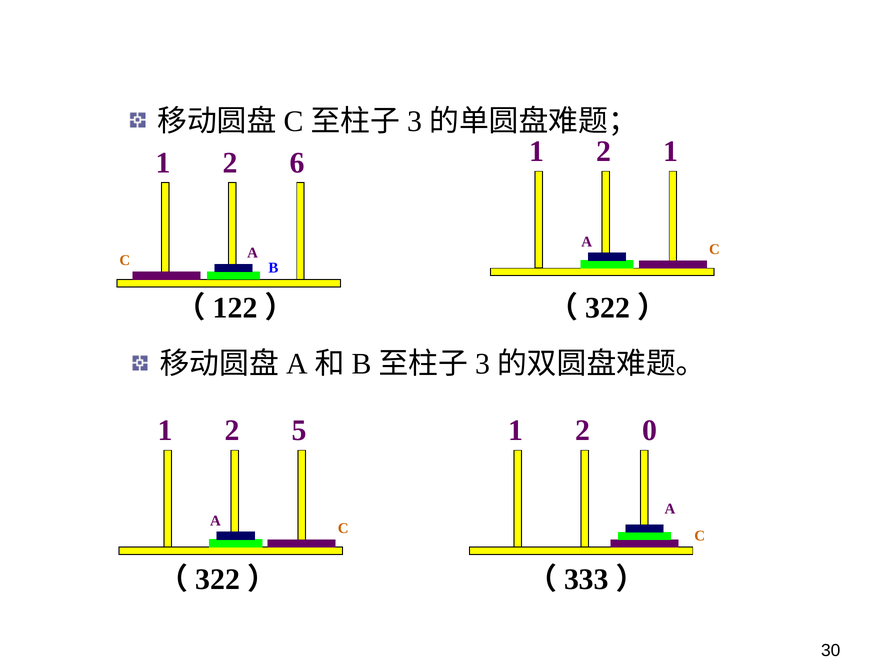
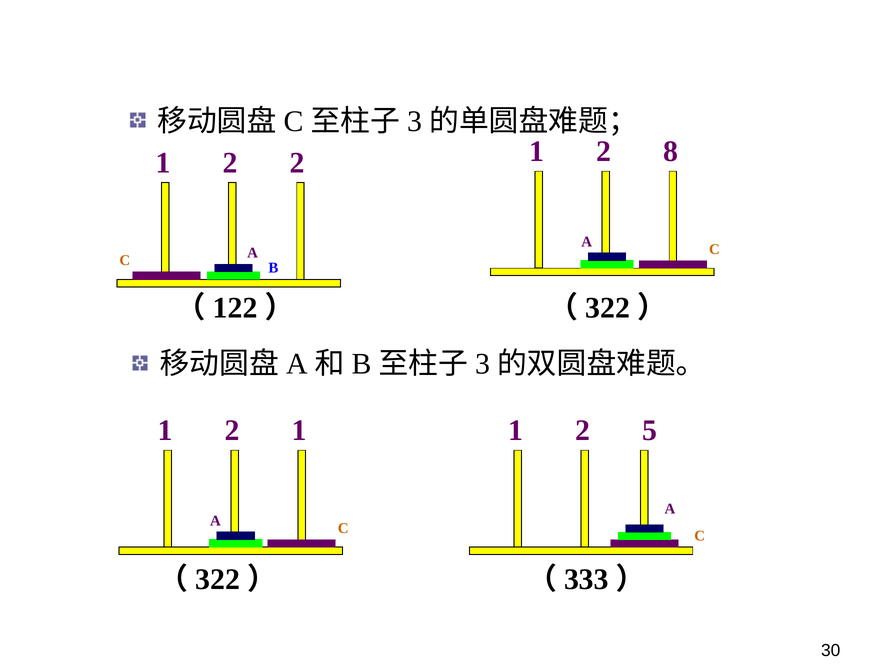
2 1: 1 -> 8
2 6: 6 -> 2
2 5: 5 -> 1
0: 0 -> 5
